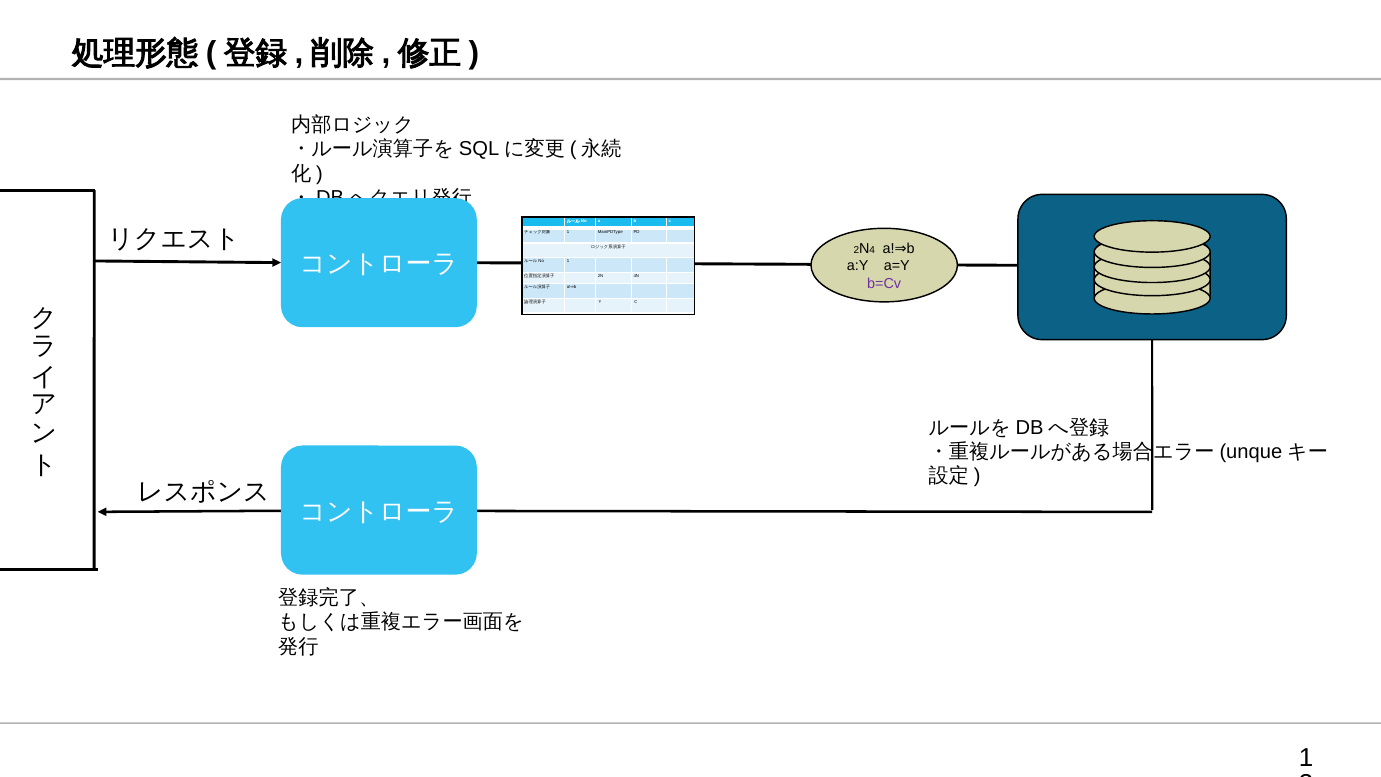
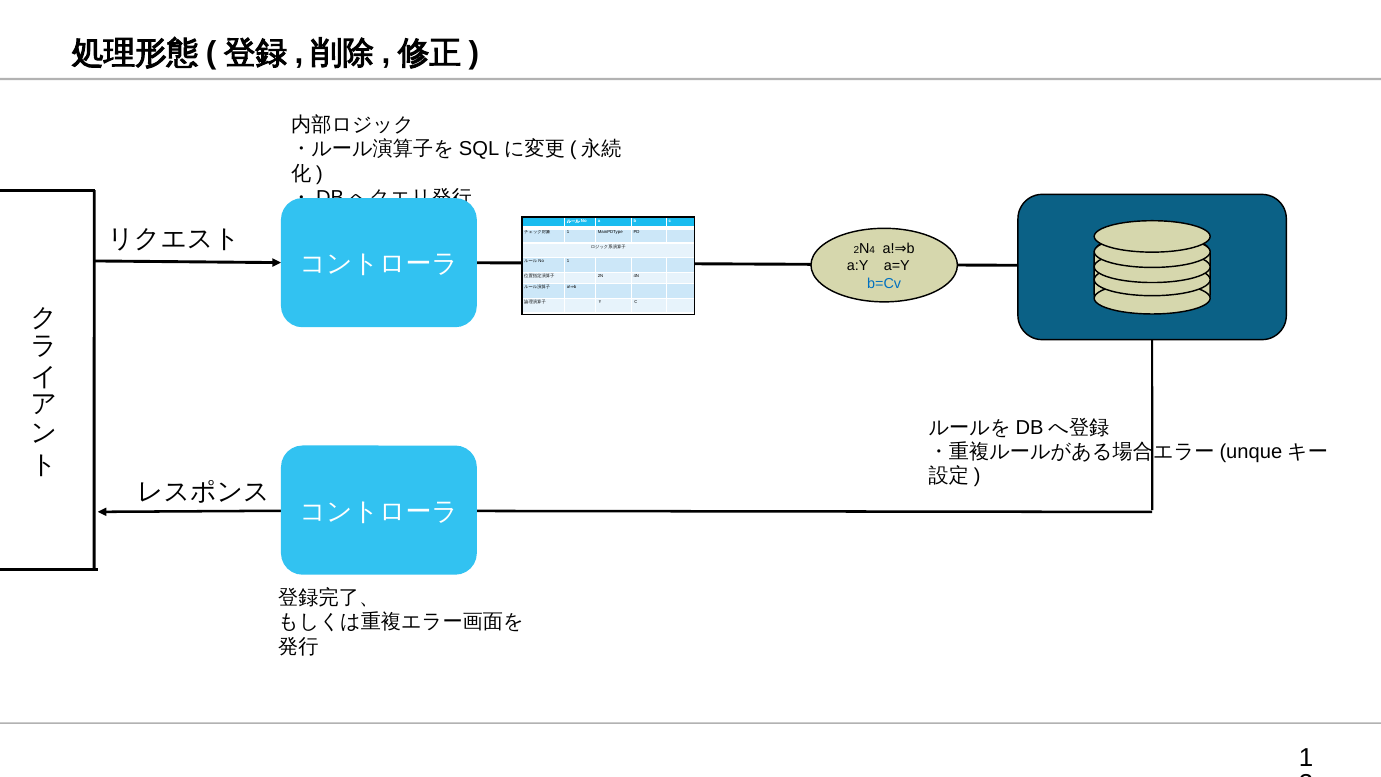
b=Cv colour: purple -> blue
